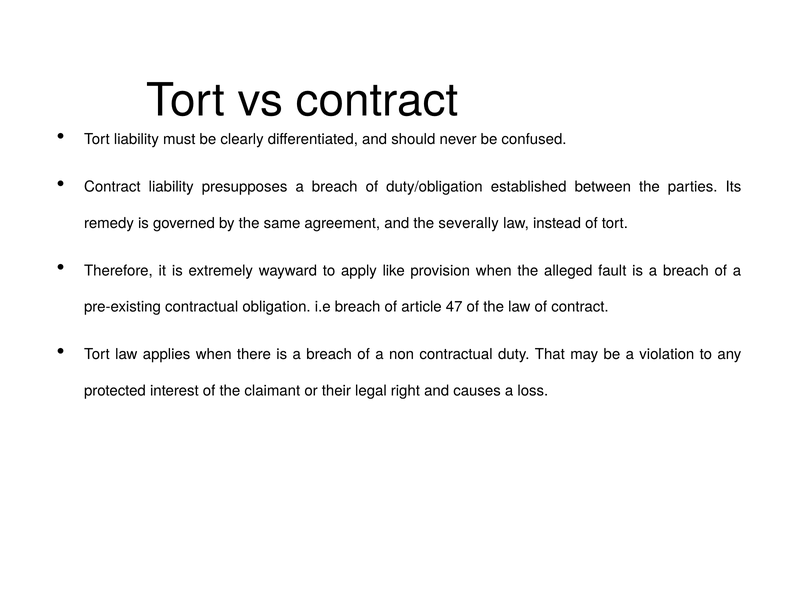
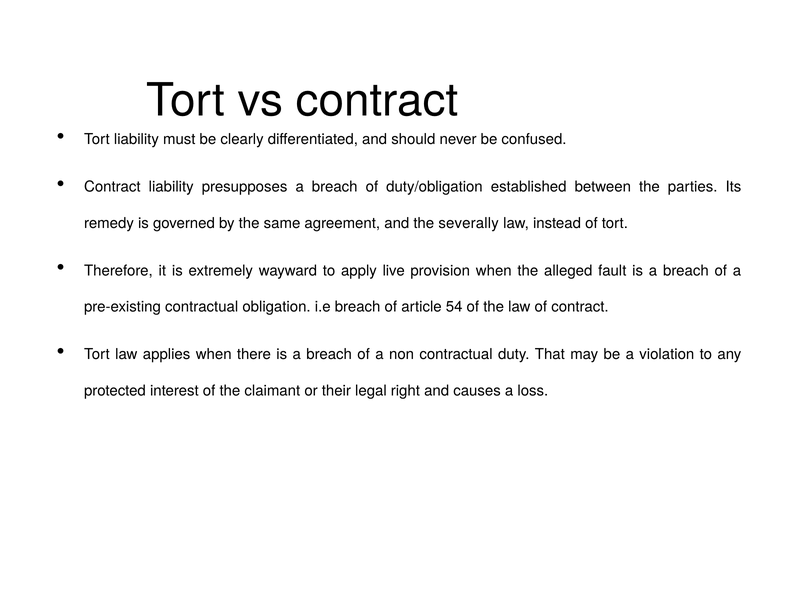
like: like -> live
47: 47 -> 54
